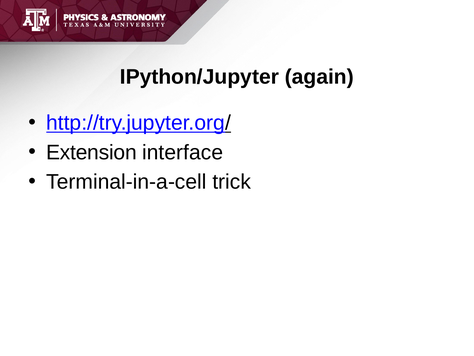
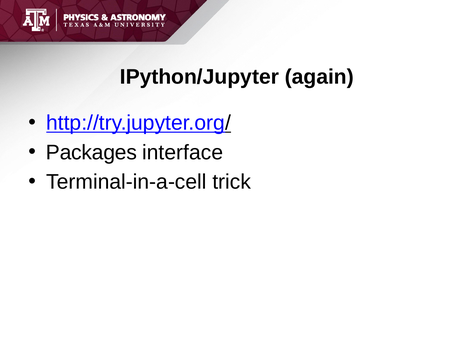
Extension: Extension -> Packages
